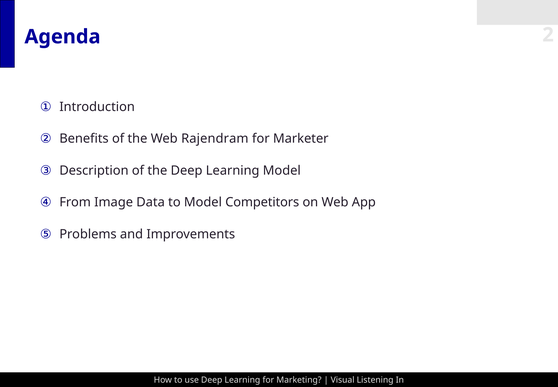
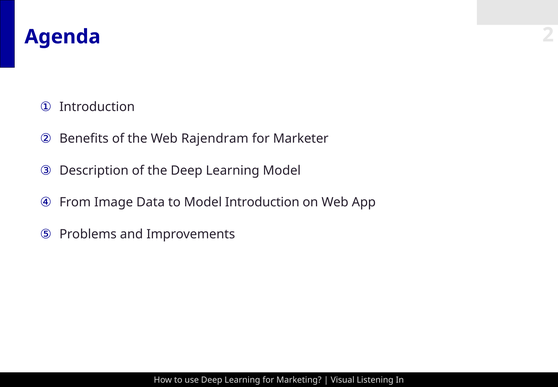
Model Competitors: Competitors -> Introduction
